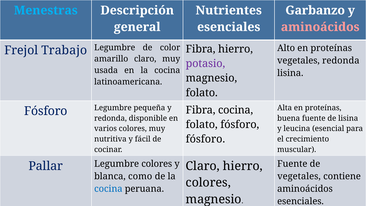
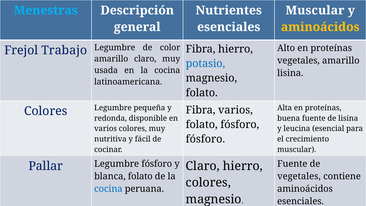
Garbanzo at (315, 10): Garbanzo -> Muscular
aminoácidos at (320, 27) colour: pink -> yellow
vegetales redonda: redonda -> amarillo
potasio colour: purple -> blue
Fibra cocina: cocina -> varios
Fósforo at (46, 111): Fósforo -> Colores
Legumbre colores: colores -> fósforo
blanca como: como -> folato
